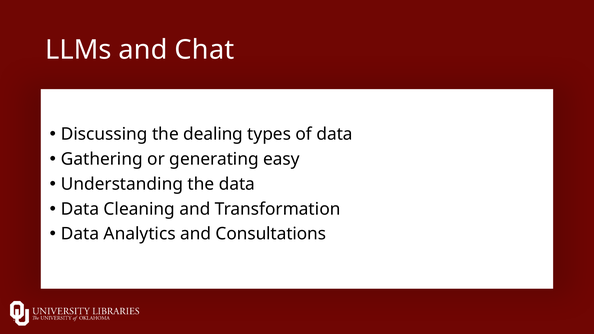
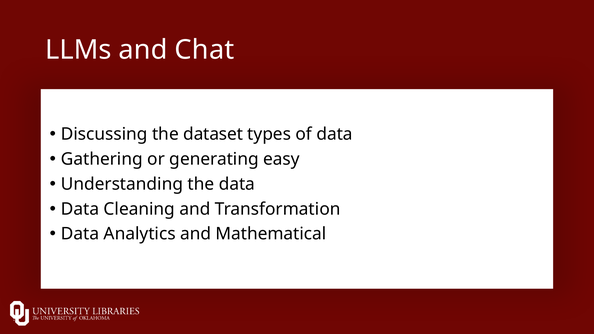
dealing: dealing -> dataset
Consultations: Consultations -> Mathematical
